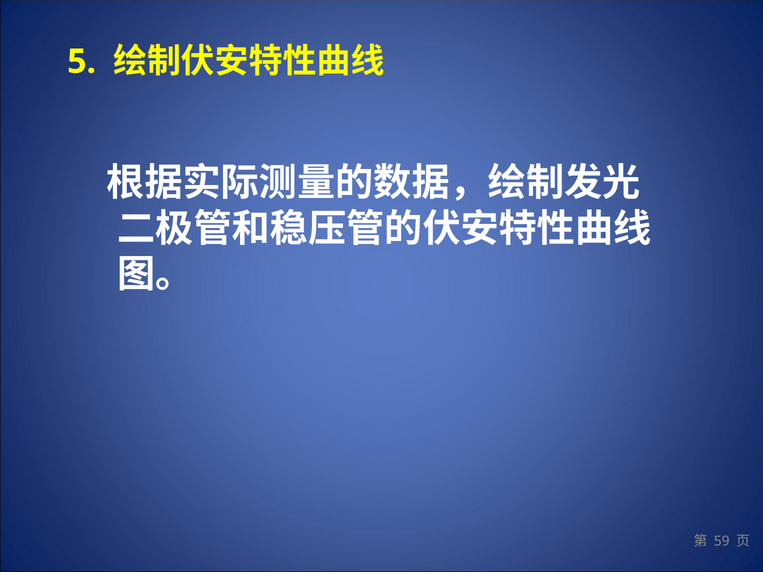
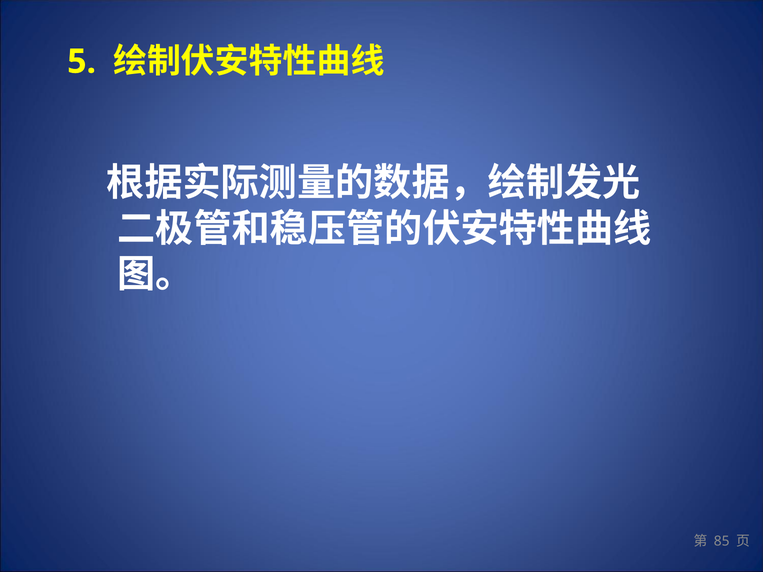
59: 59 -> 85
